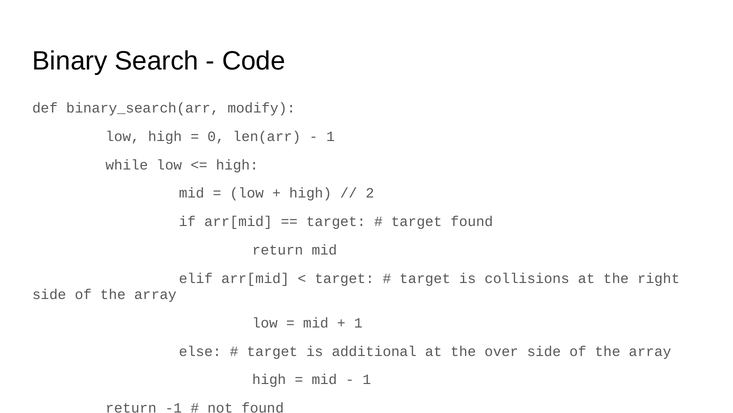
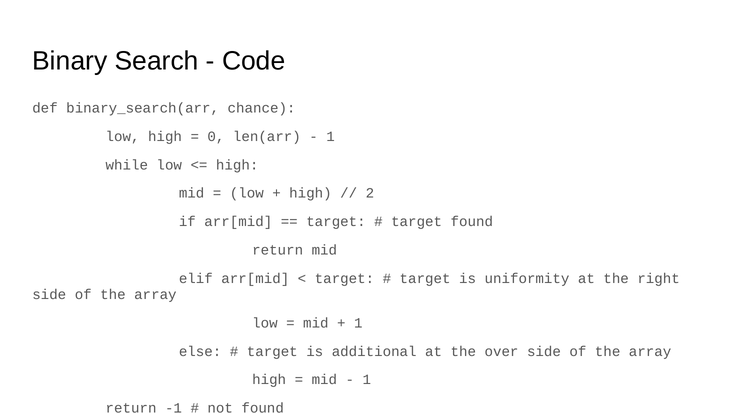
modify: modify -> chance
collisions: collisions -> uniformity
